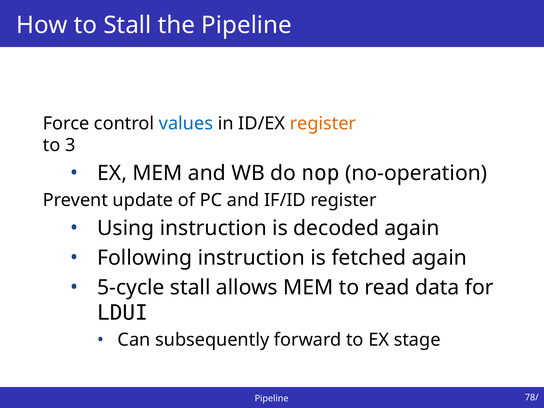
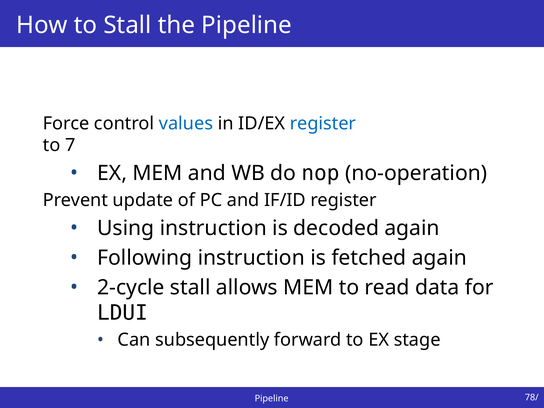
register at (323, 123) colour: orange -> blue
3: 3 -> 7
5-cycle: 5-cycle -> 2-cycle
